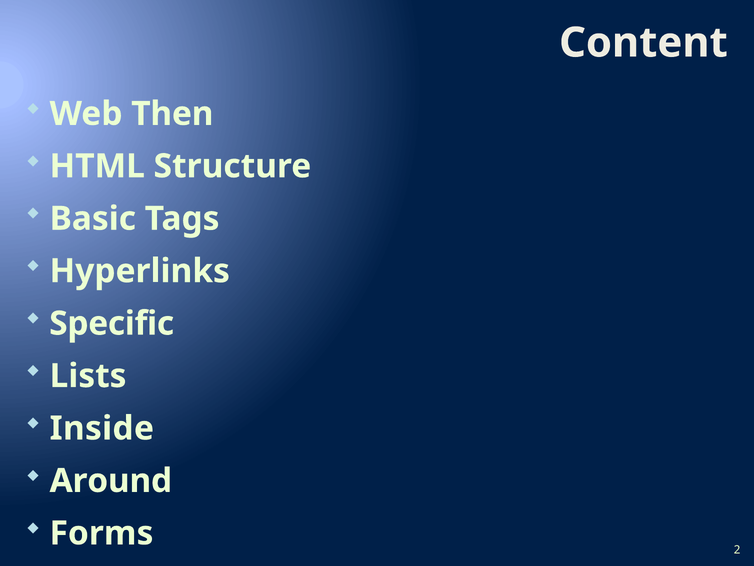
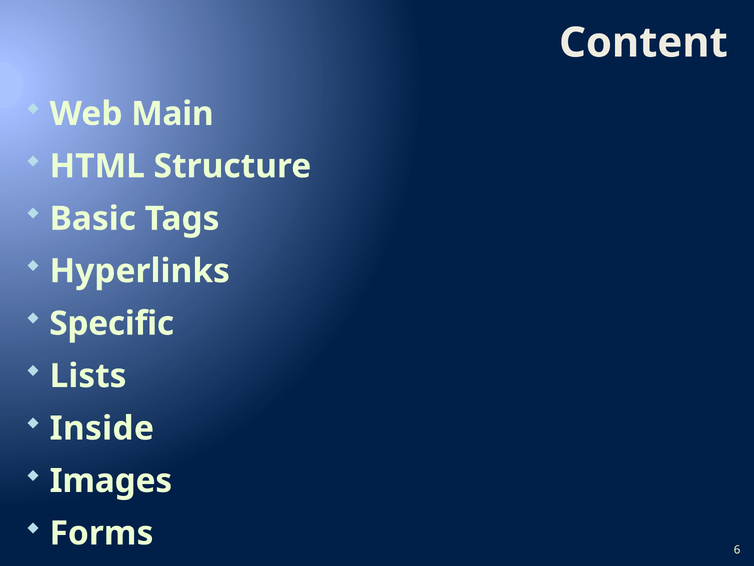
Then: Then -> Main
Around: Around -> Images
2: 2 -> 6
